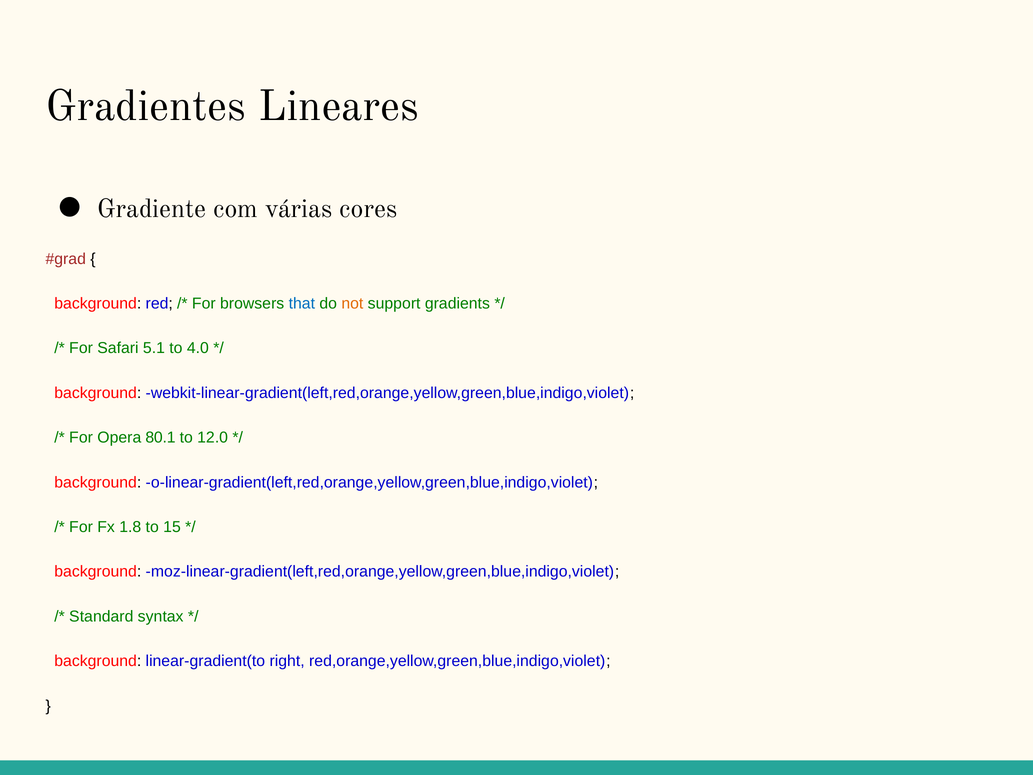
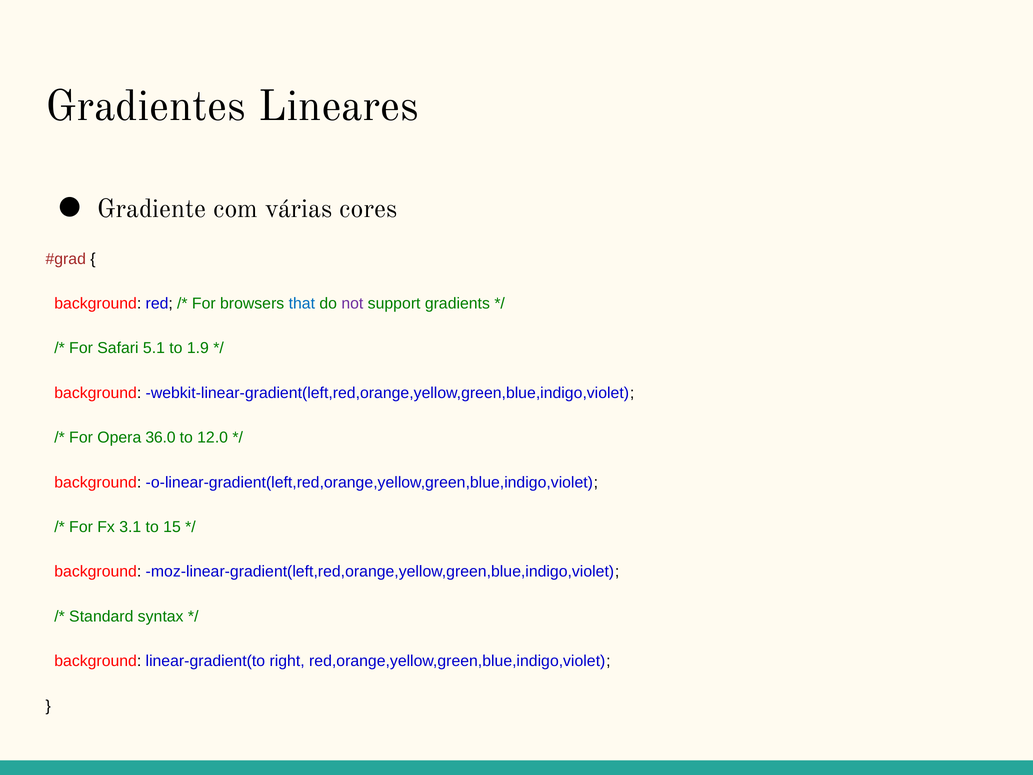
not colour: orange -> purple
4.0: 4.0 -> 1.9
80.1: 80.1 -> 36.0
1.8: 1.8 -> 3.1
